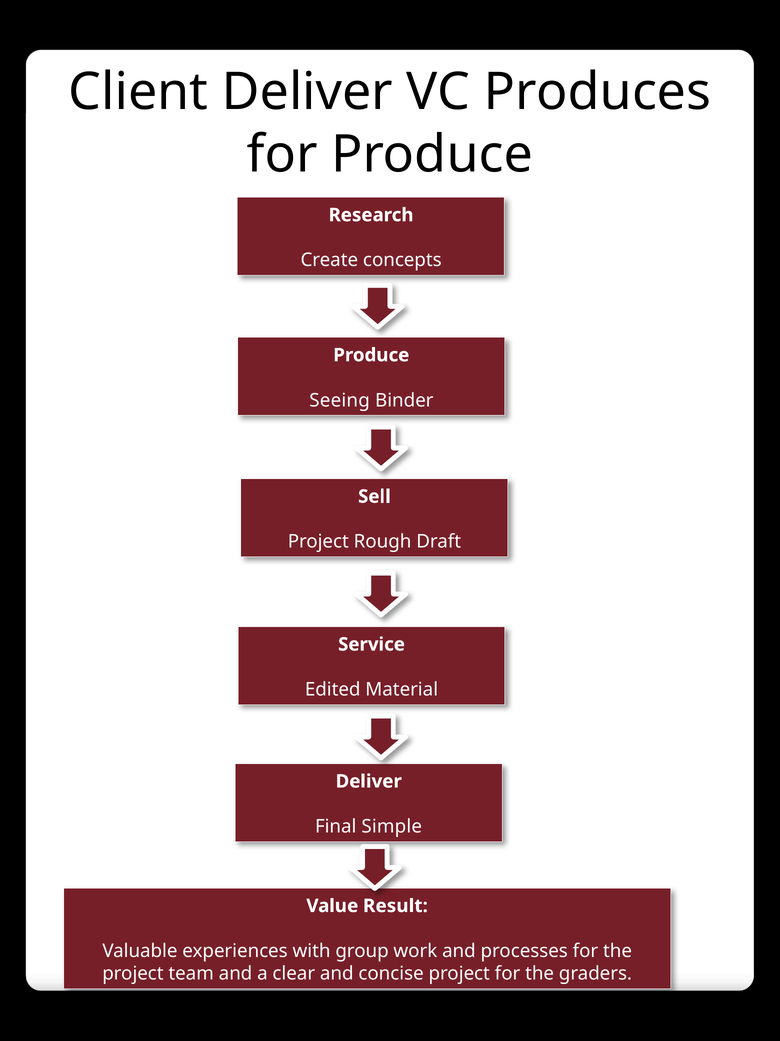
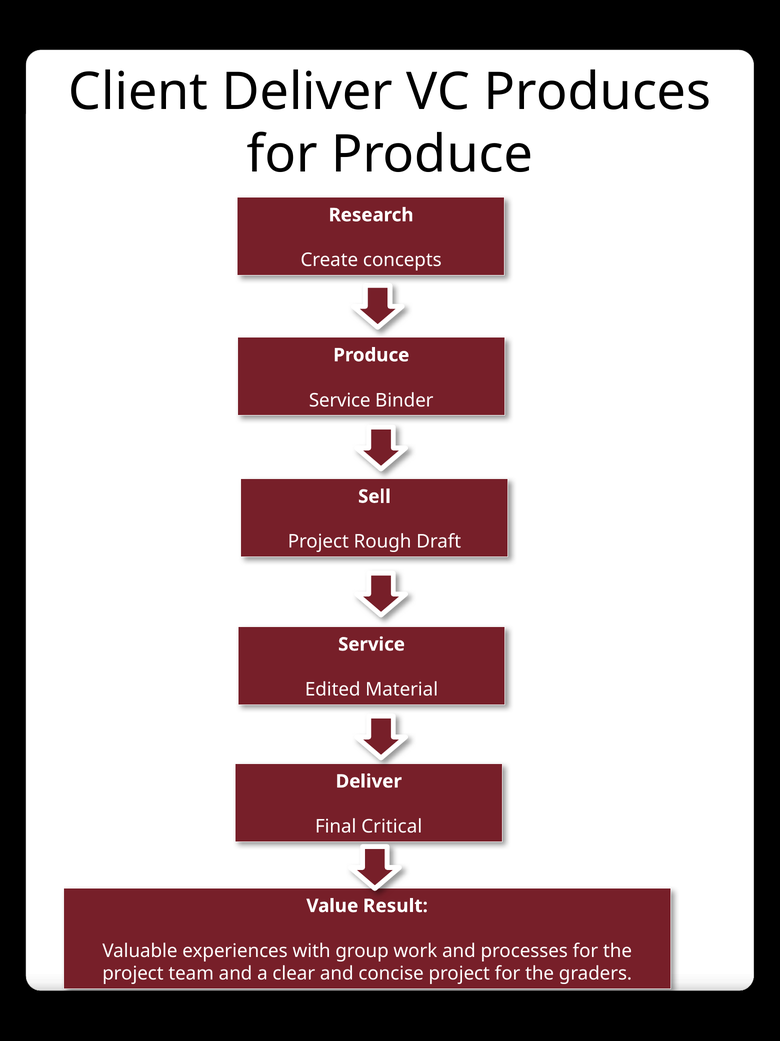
Seeing at (340, 400): Seeing -> Service
Simple: Simple -> Critical
